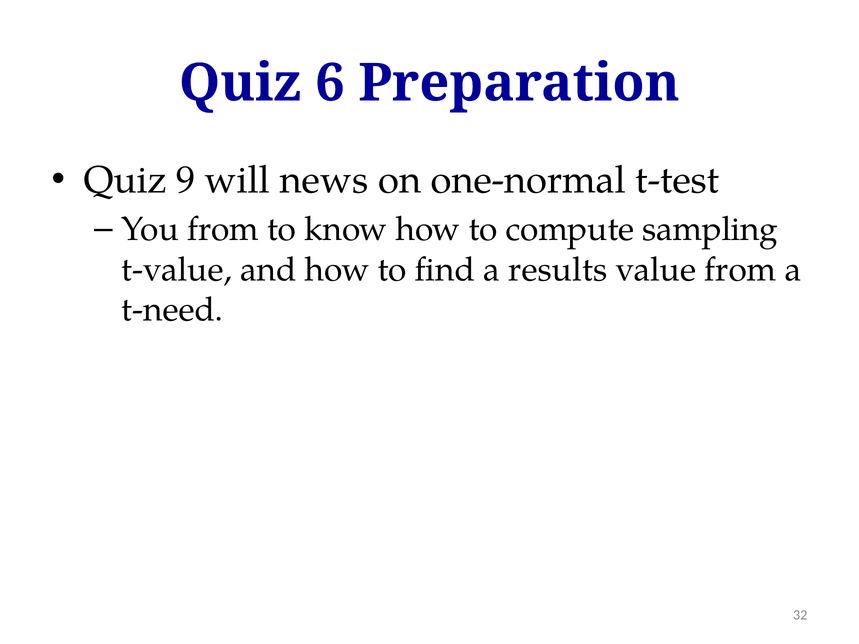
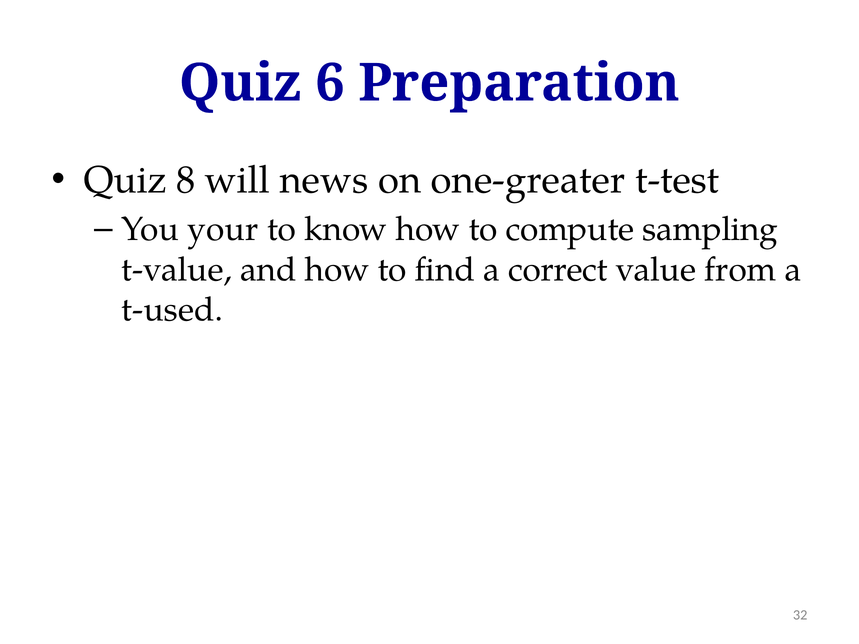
9: 9 -> 8
one-normal: one-normal -> one-greater
You from: from -> your
results: results -> correct
t-need: t-need -> t-used
